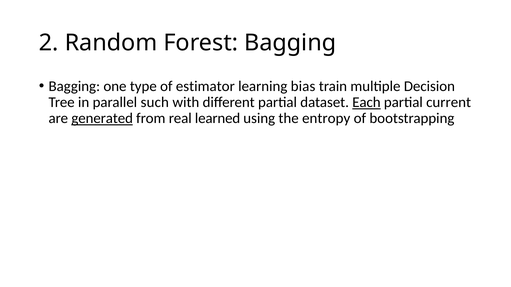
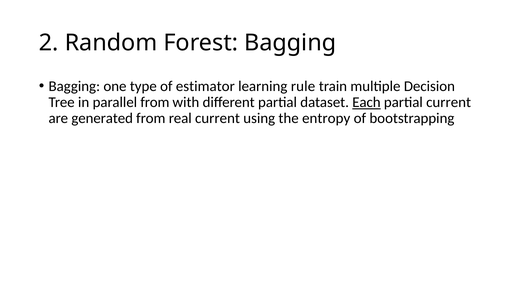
bias: bias -> rule
parallel such: such -> from
generated underline: present -> none
real learned: learned -> current
